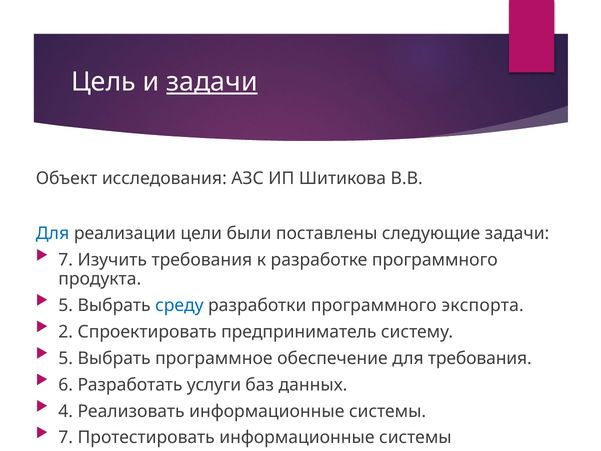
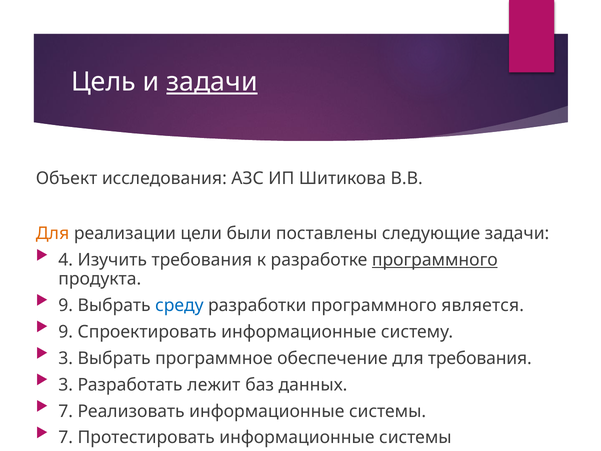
Для at (52, 233) colour: blue -> orange
7 at (66, 260): 7 -> 4
программного at (435, 260) underline: none -> present
5 at (66, 305): 5 -> 9
экспорта: экспорта -> является
2 at (66, 332): 2 -> 9
Спроектировать предприниматель: предприниматель -> информационные
5 at (66, 358): 5 -> 3
6 at (66, 385): 6 -> 3
услуги: услуги -> лежит
4 at (66, 411): 4 -> 7
